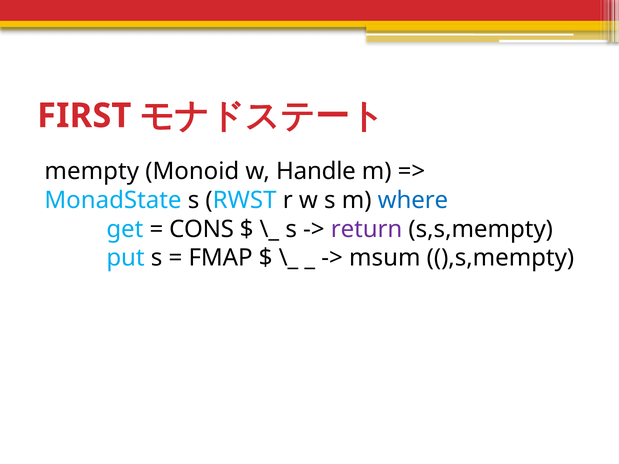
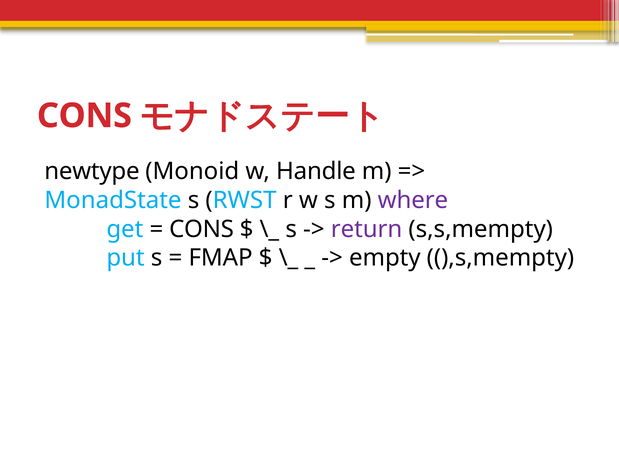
FIRST at (84, 116): FIRST -> CONS
mempty: mempty -> newtype
where colour: blue -> purple
msum: msum -> empty
